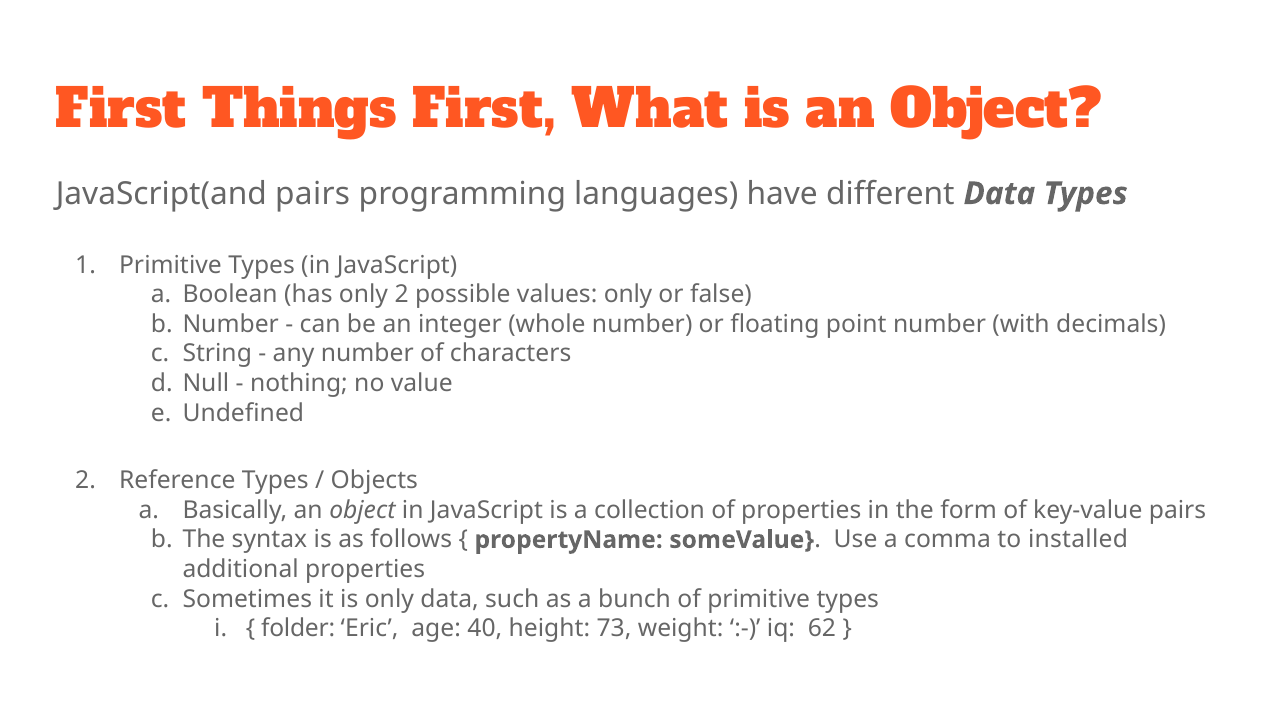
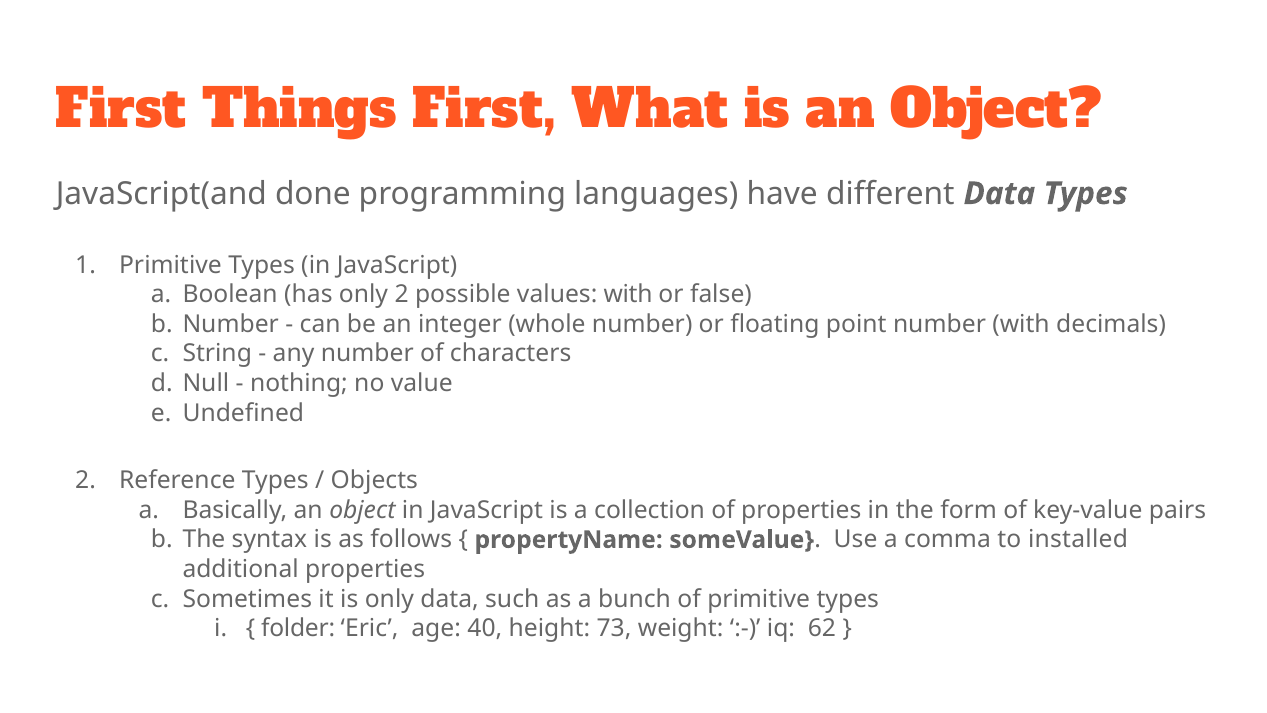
JavaScript(and pairs: pairs -> done
values only: only -> with
